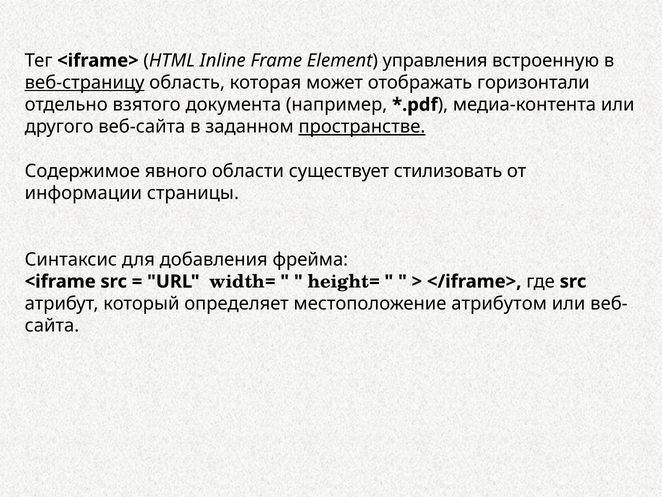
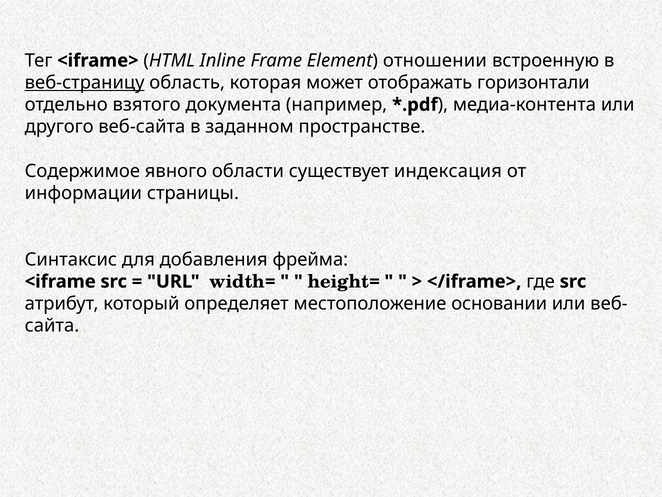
управления: управления -> отношении
пространстве underline: present -> none
стилизовать: стилизовать -> индексация
атрибутом: атрибутом -> основании
